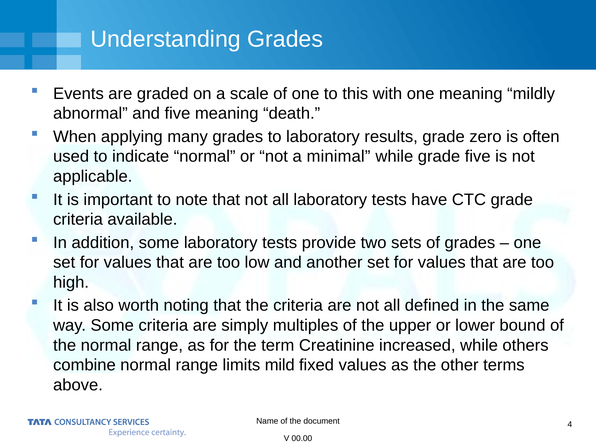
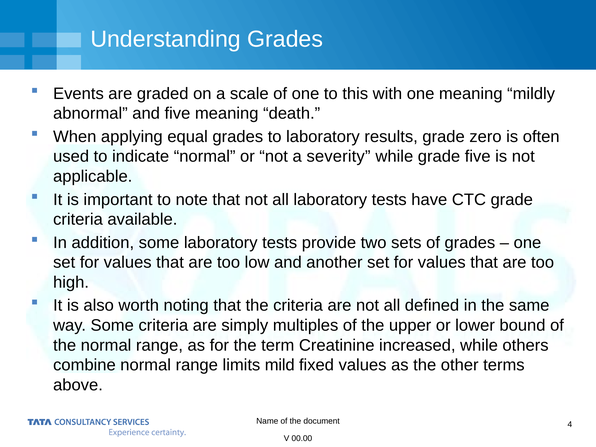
many: many -> equal
minimal: minimal -> severity
